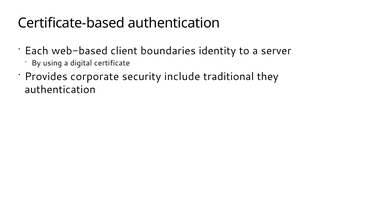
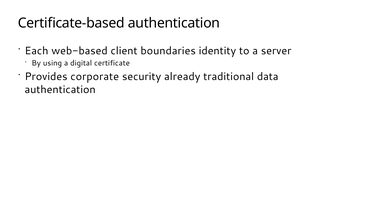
include: include -> already
they: they -> data
